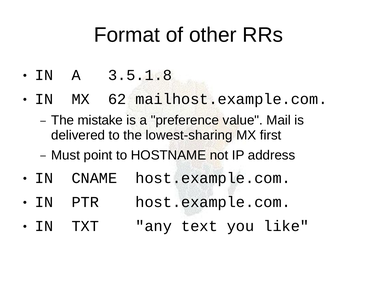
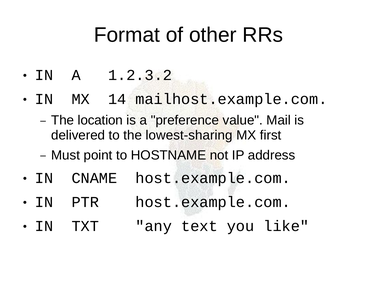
3.5.1.8: 3.5.1.8 -> 1.2.3.2
62: 62 -> 14
mistake: mistake -> location
